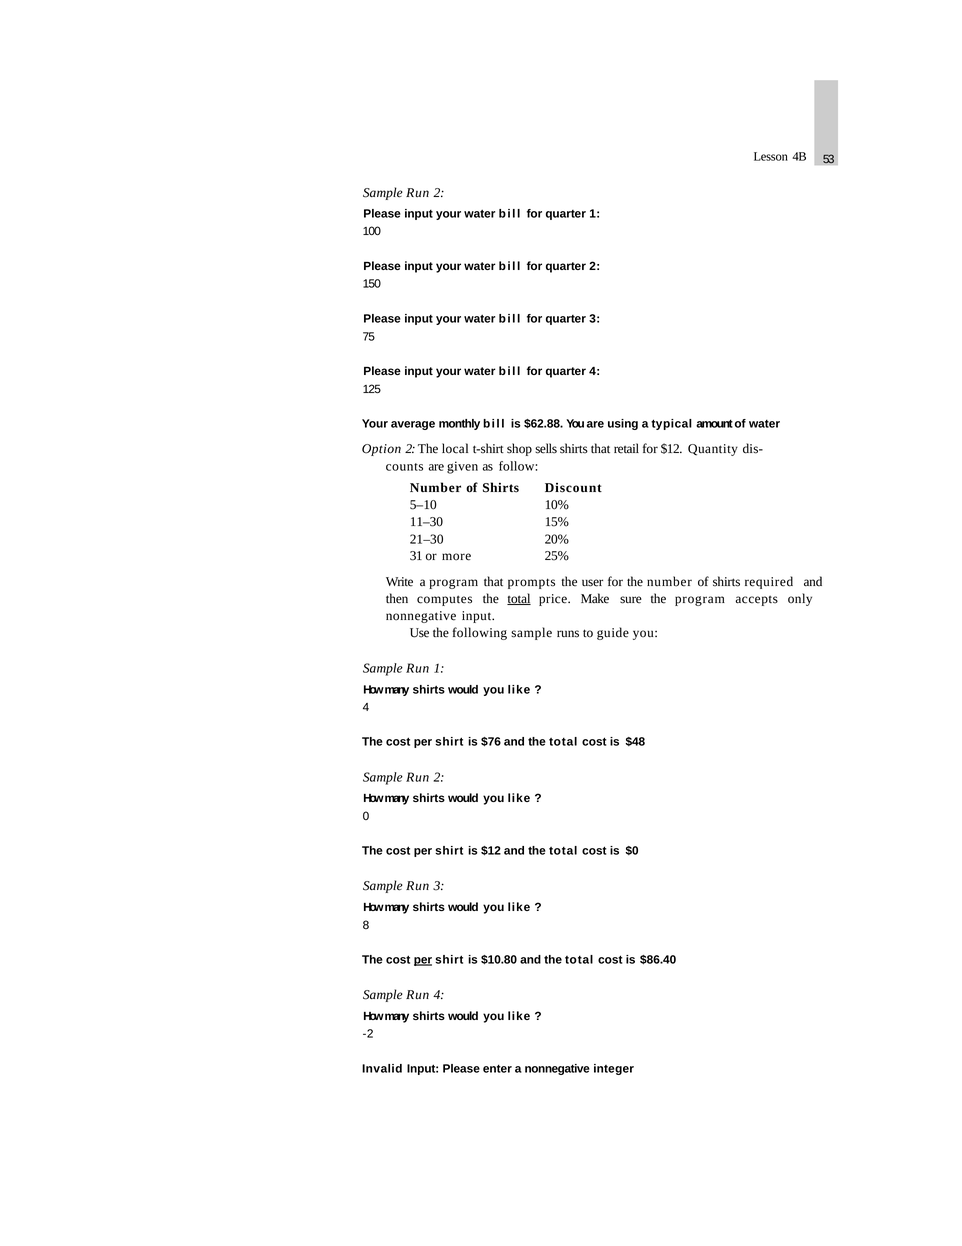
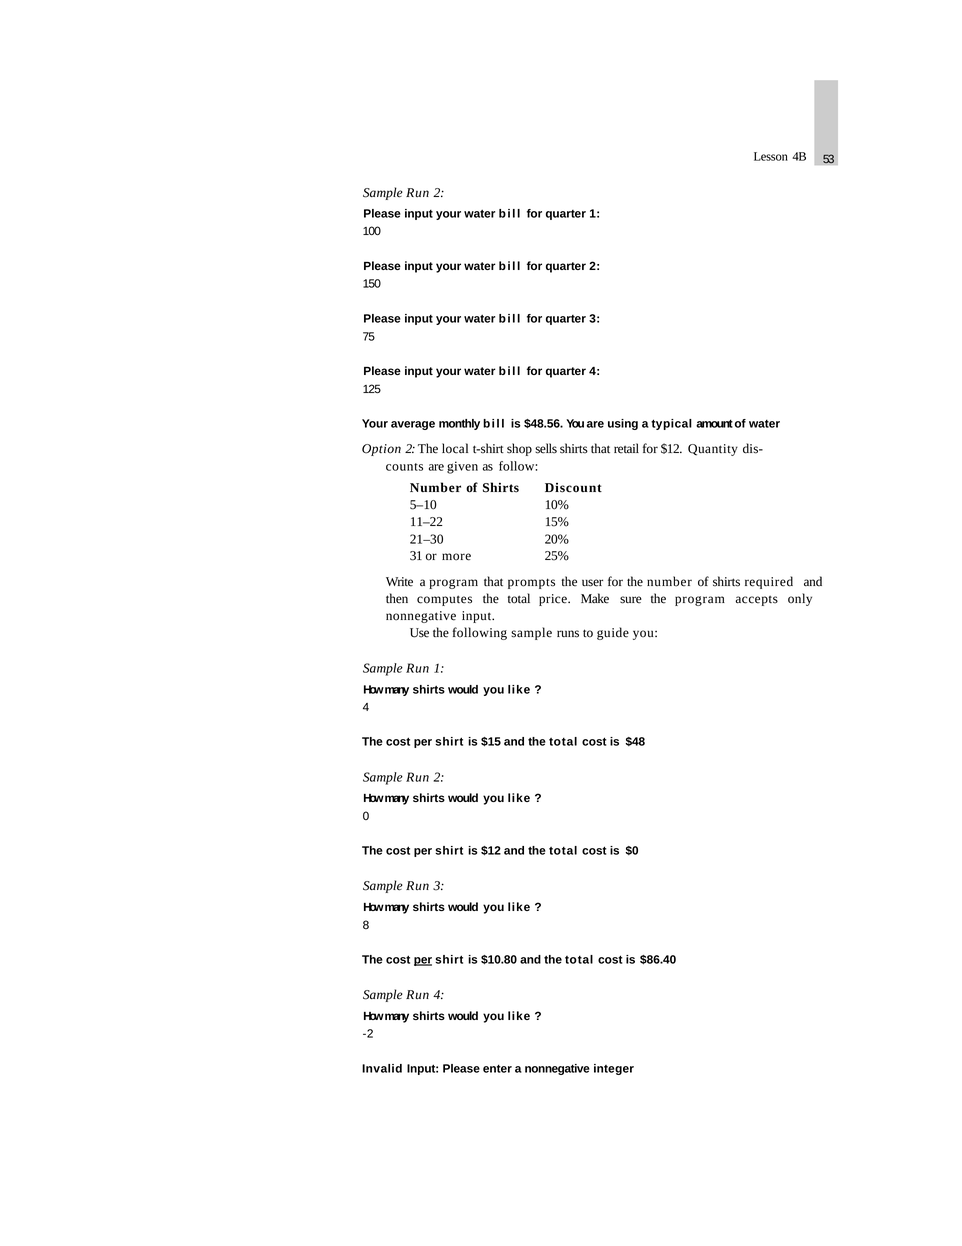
$62.88: $62.88 -> $48.56
11–30: 11–30 -> 11–22
total at (519, 598) underline: present -> none
$76: $76 -> $15
